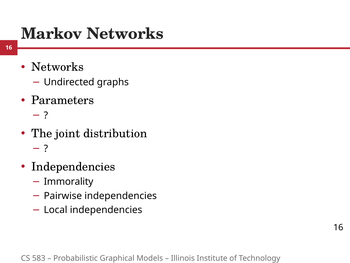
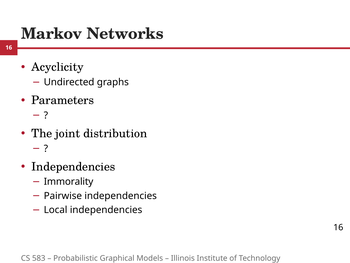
Networks at (58, 67): Networks -> Acyclicity
